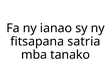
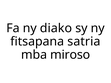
ianao: ianao -> diako
tanako: tanako -> miroso
